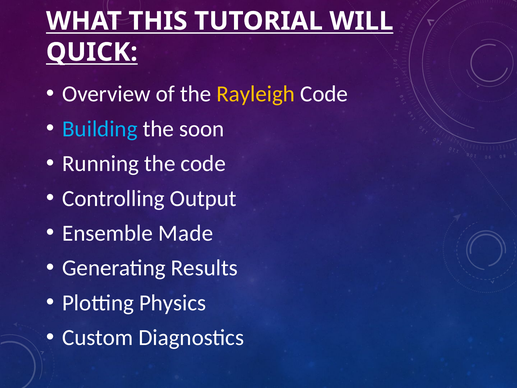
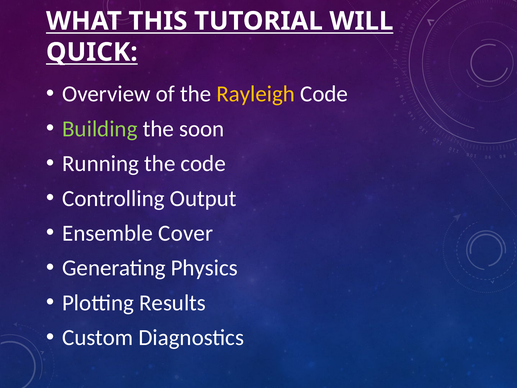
Building colour: light blue -> light green
Made: Made -> Cover
Results: Results -> Physics
Physics: Physics -> Results
